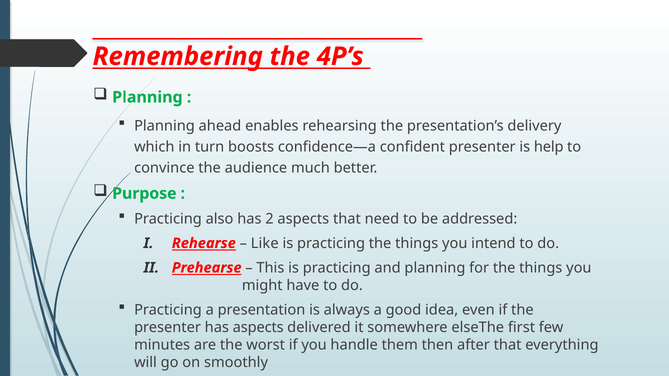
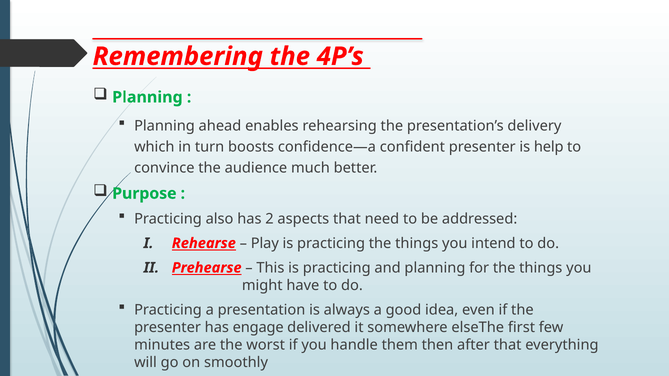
Like: Like -> Play
has aspects: aspects -> engage
